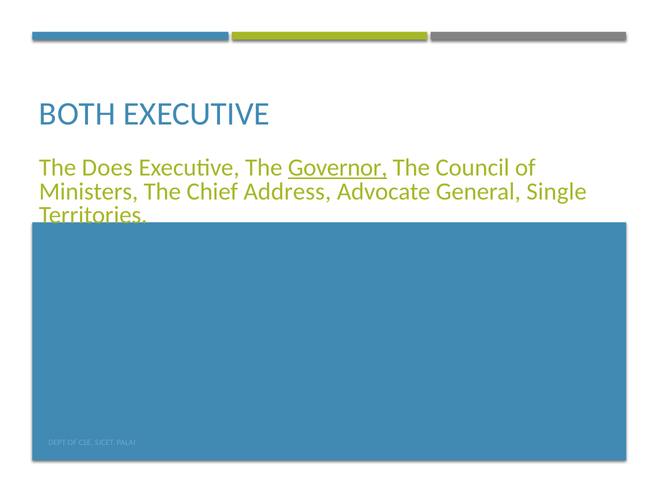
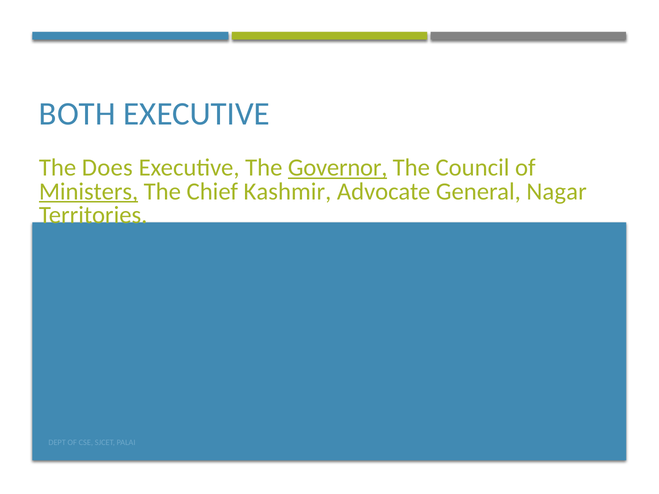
Ministers underline: none -> present
Address: Address -> Kashmir
Single: Single -> Nagar
